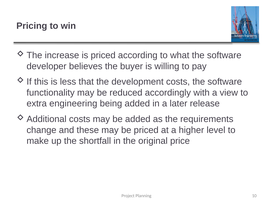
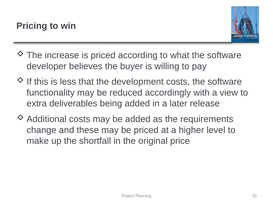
engineering: engineering -> deliverables
